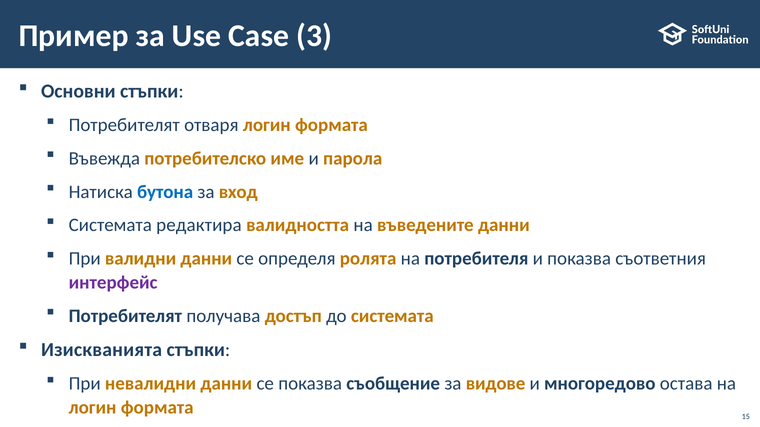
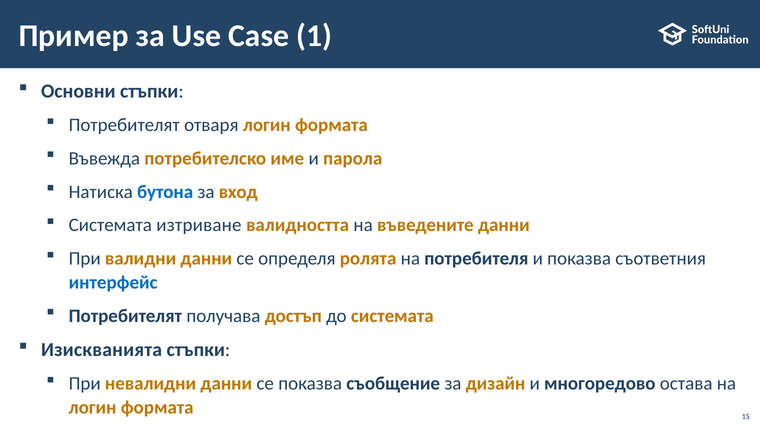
3: 3 -> 1
редактира: редактира -> изтриване
интерфейс colour: purple -> blue
видове: видове -> дизайн
